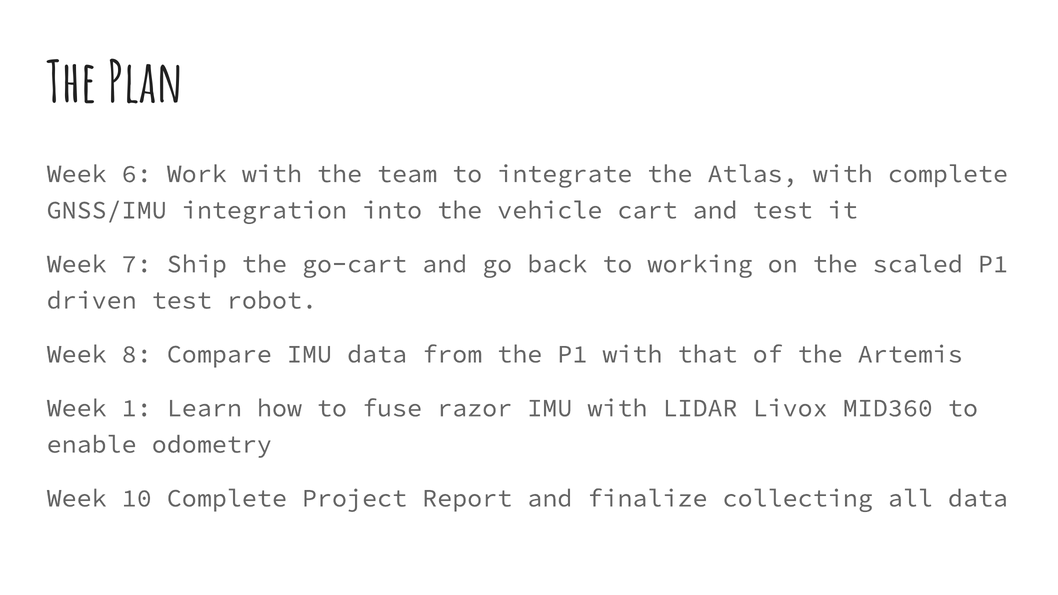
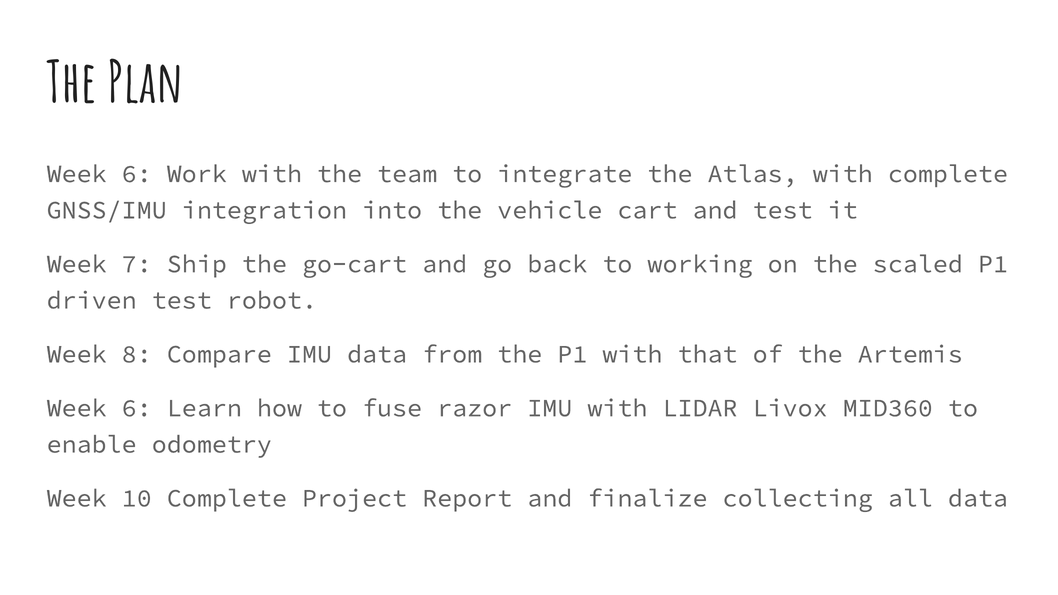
1 at (137, 408): 1 -> 6
